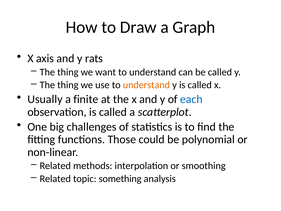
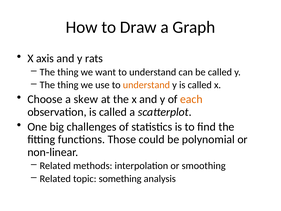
Usually: Usually -> Choose
finite: finite -> skew
each colour: blue -> orange
